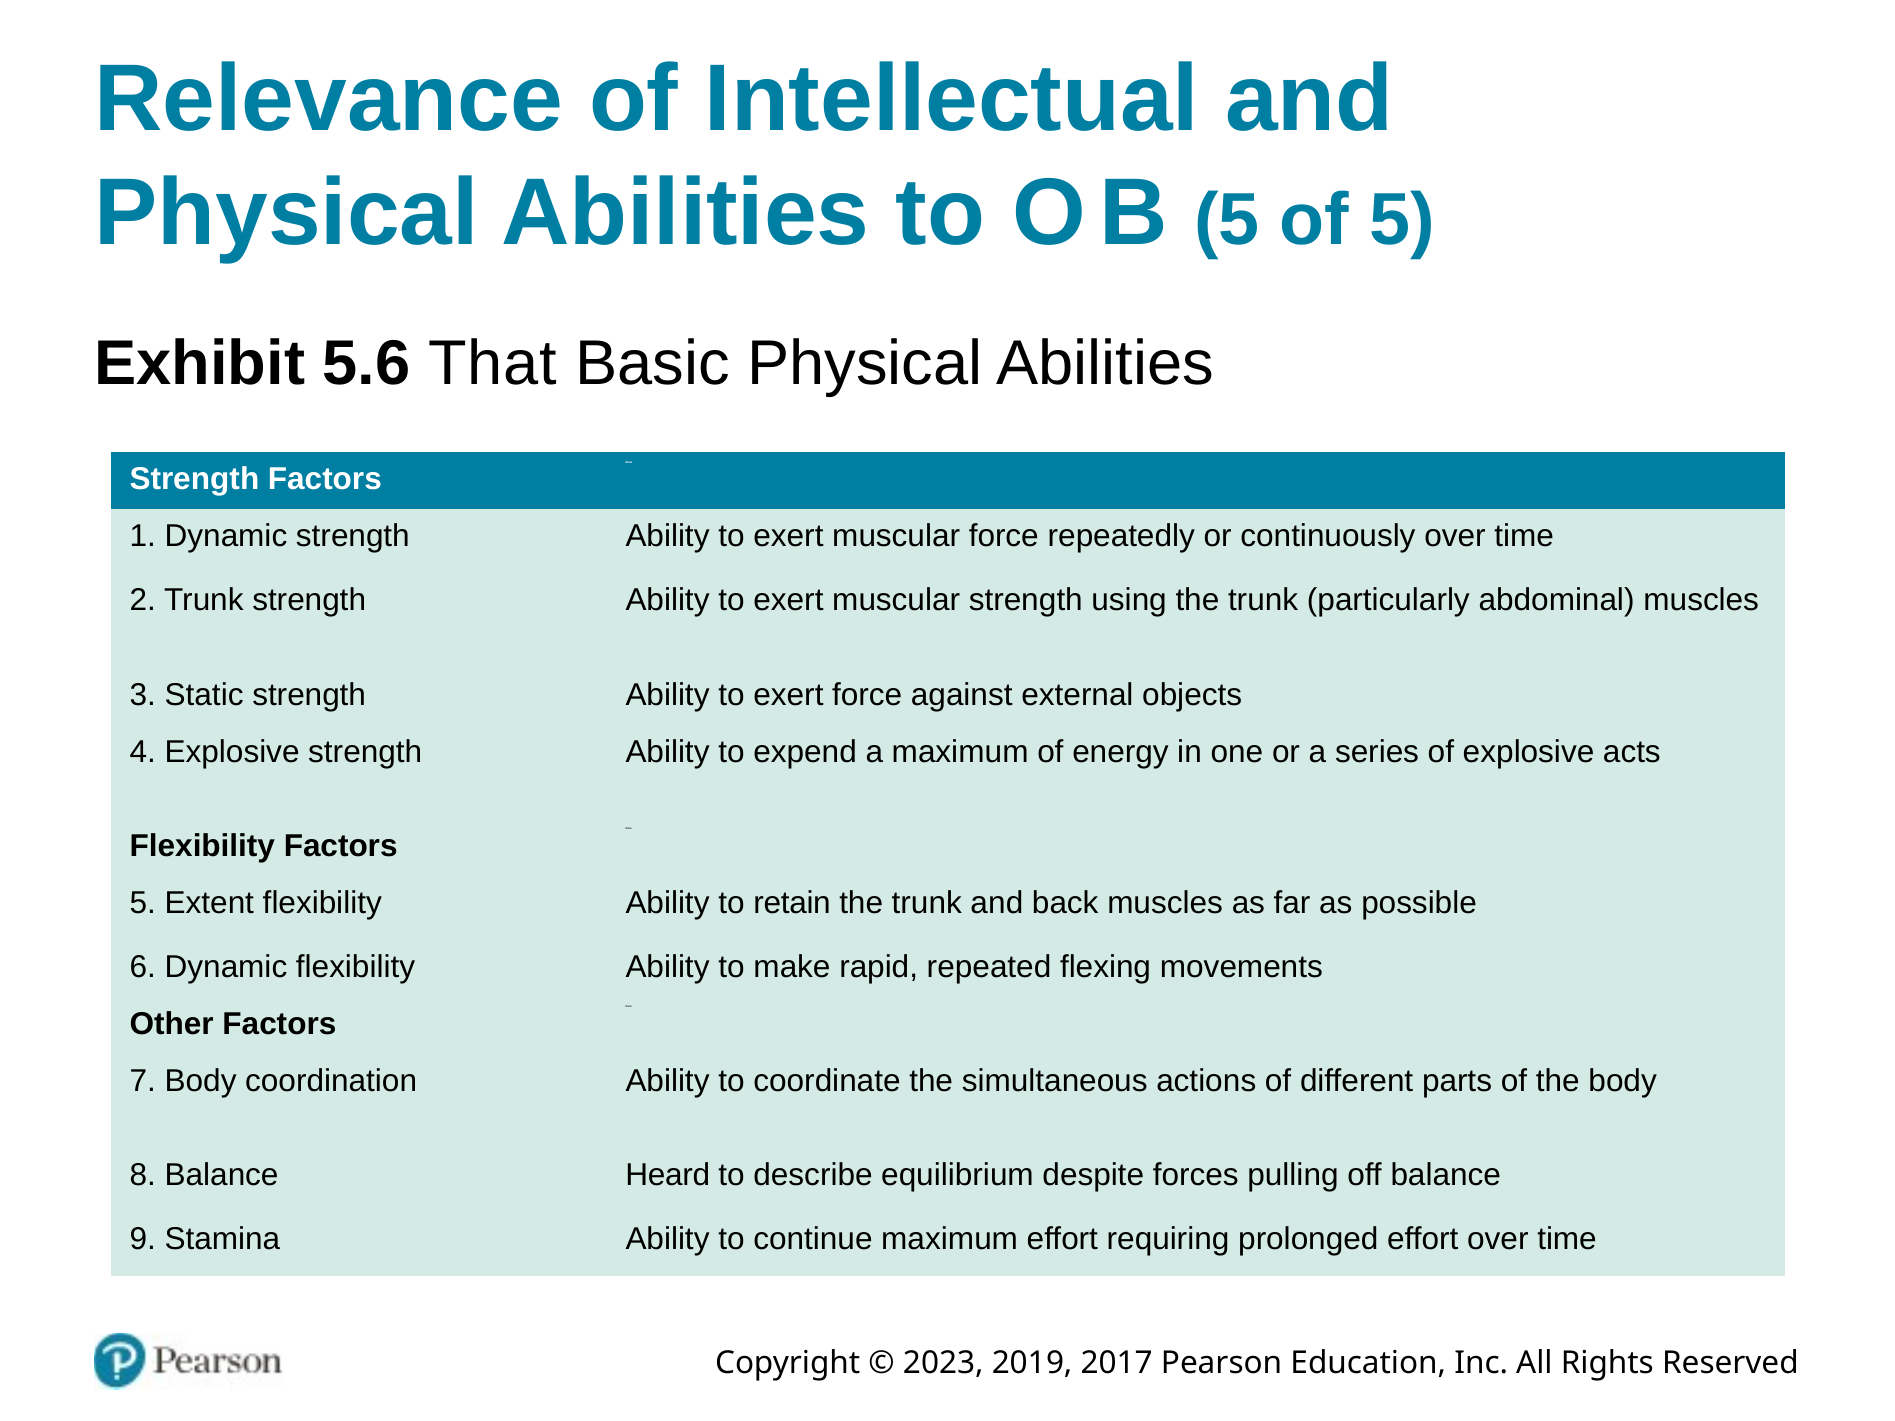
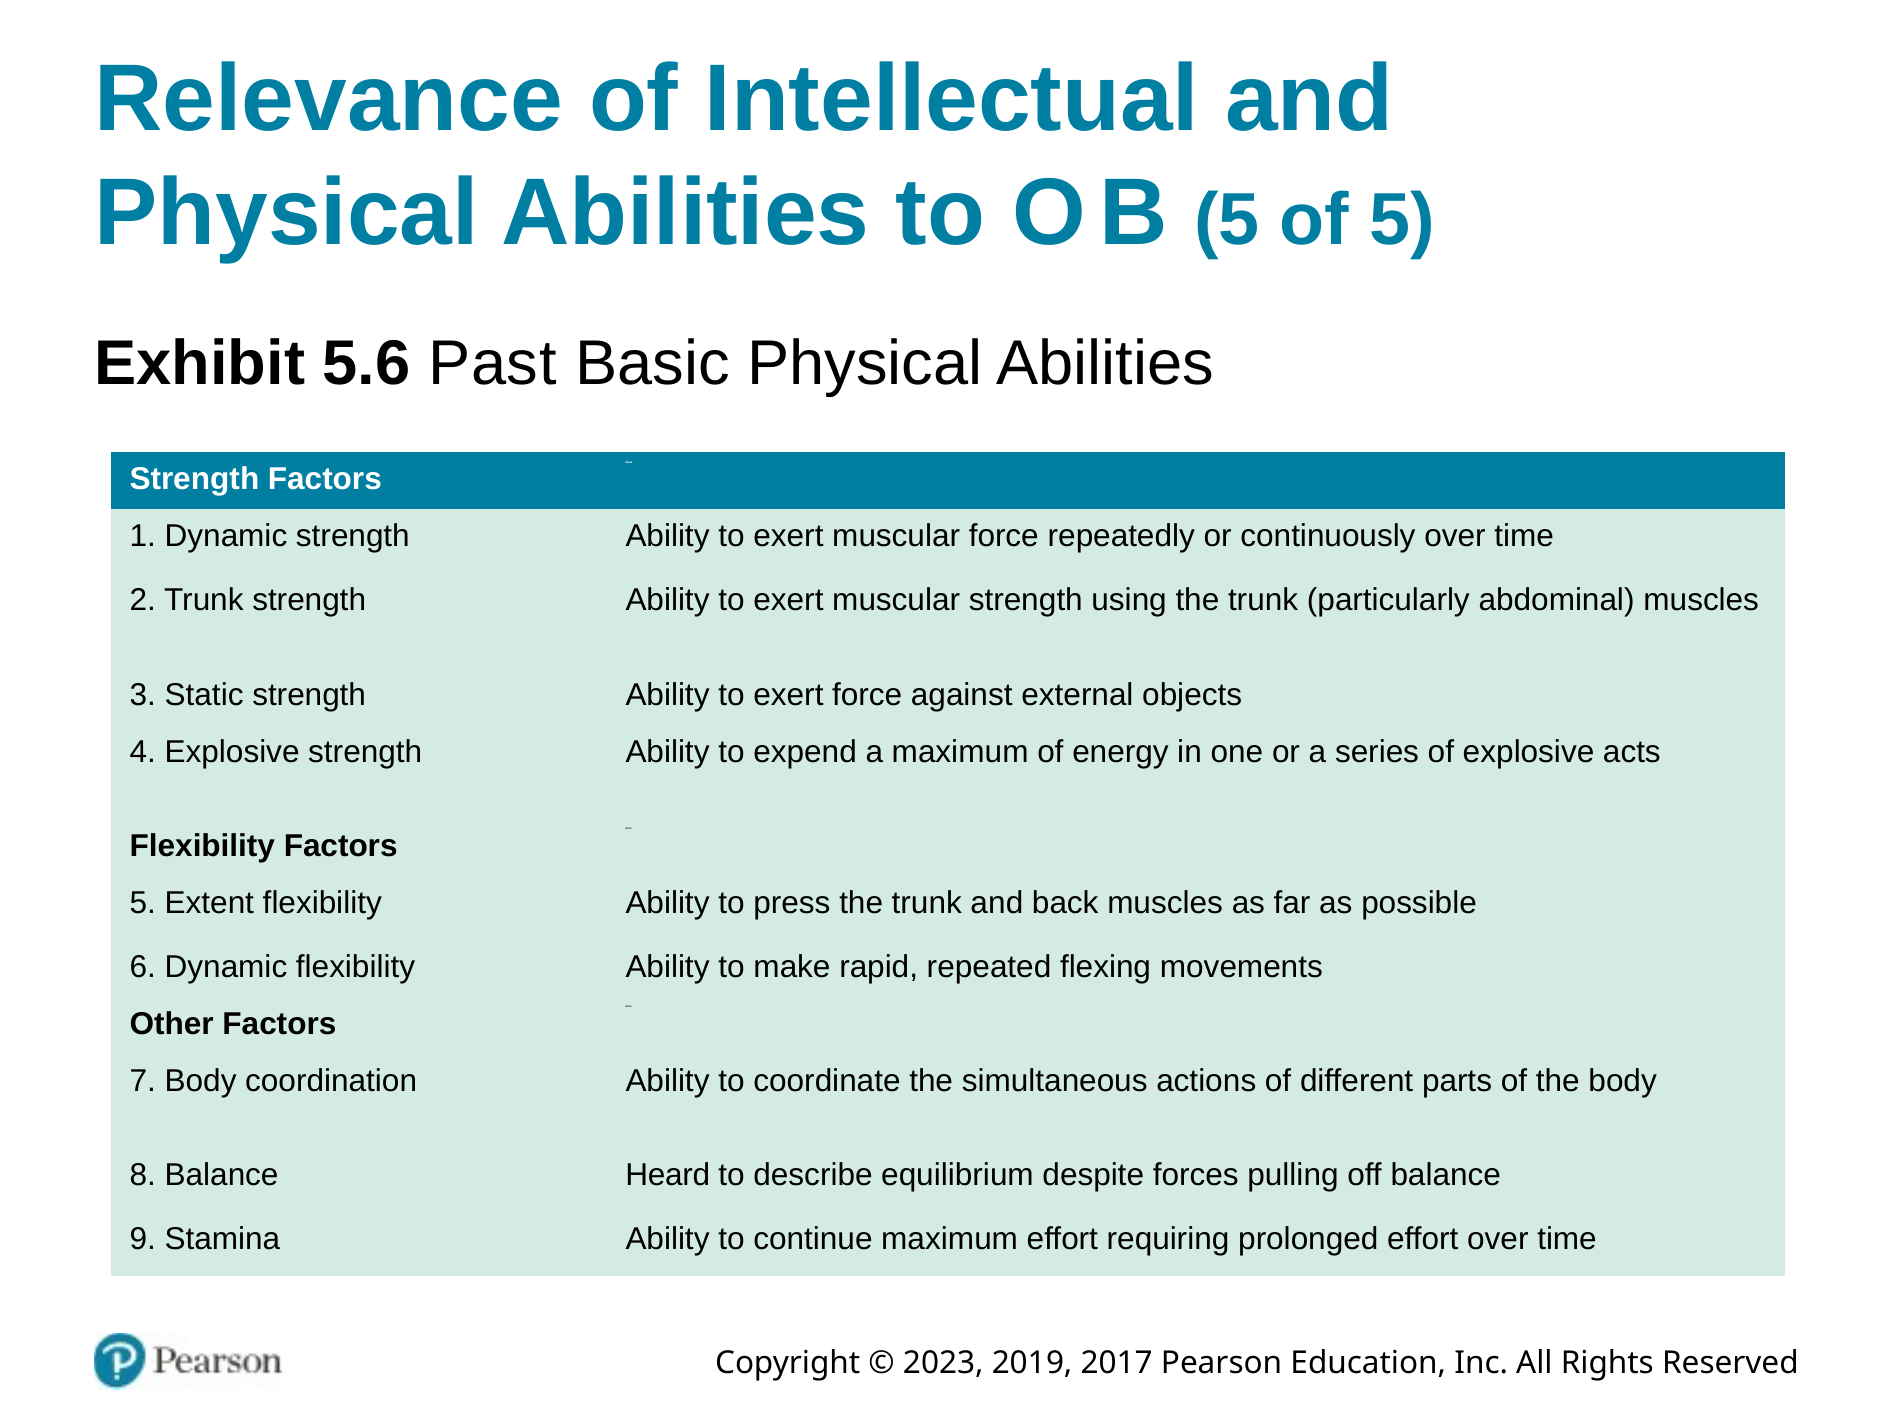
That: That -> Past
retain: retain -> press
